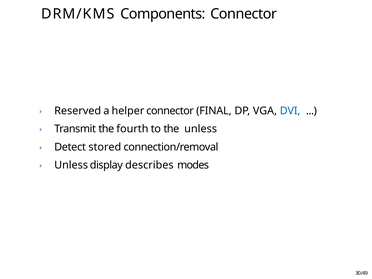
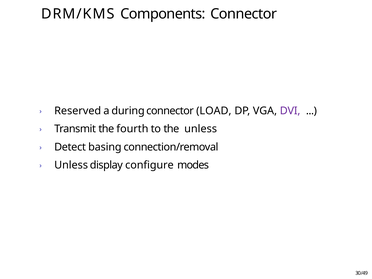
helper: helper -> during
FINAL: FINAL -> LOAD
DVI colour: blue -> purple
stored: stored -> basing
describes: describes -> configure
